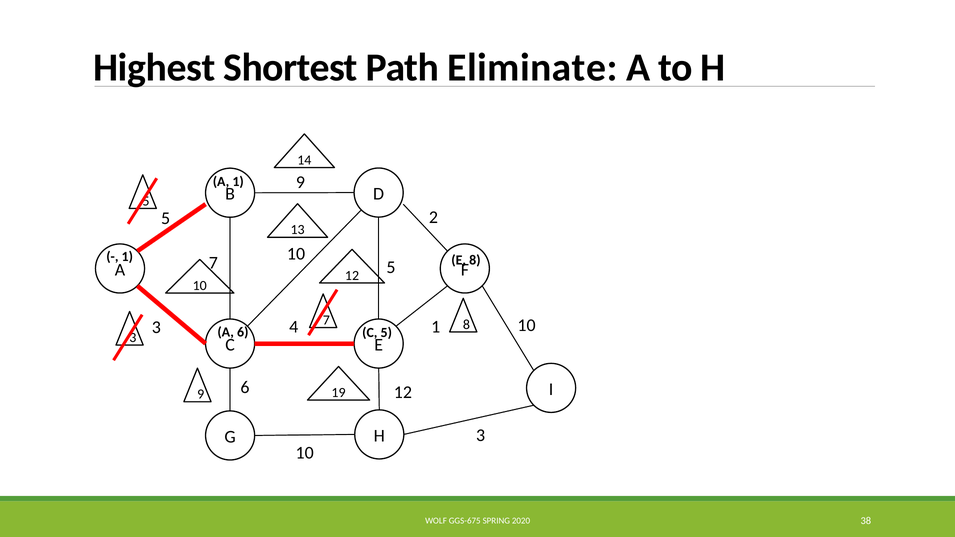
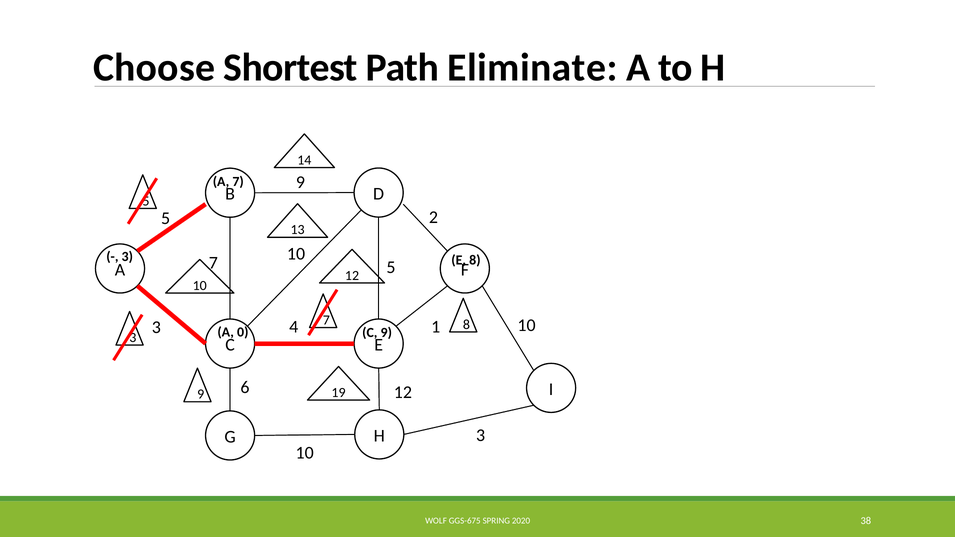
Highest: Highest -> Choose
A 1: 1 -> 7
1 at (127, 257): 1 -> 3
A 6: 6 -> 0
C 5: 5 -> 9
